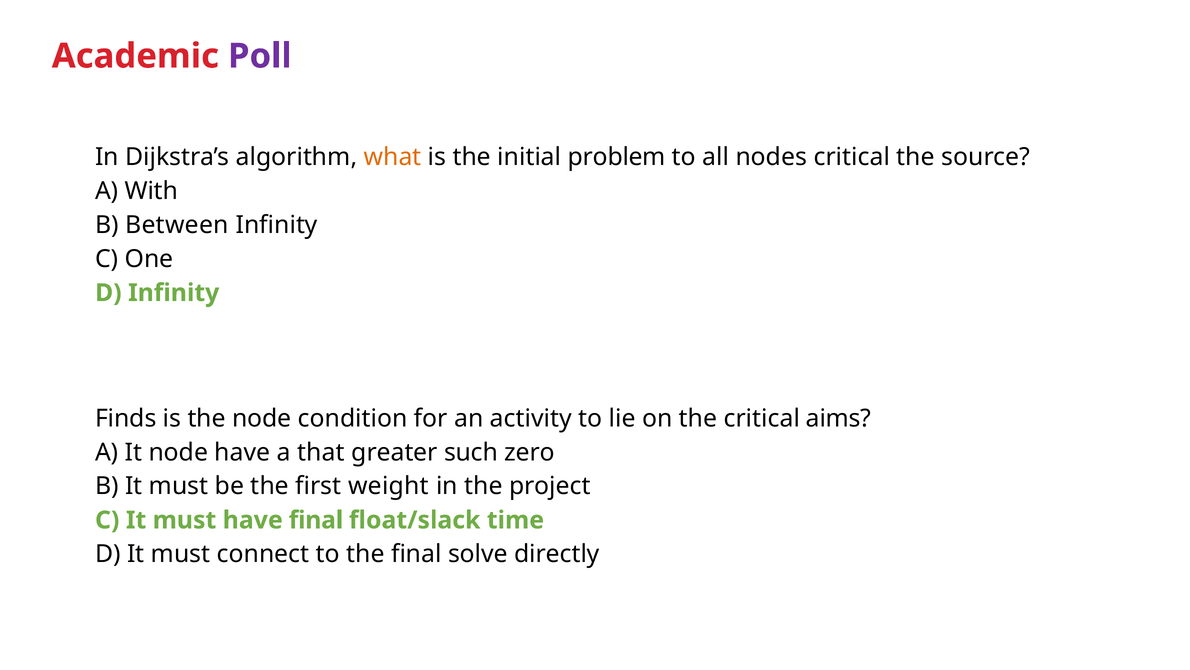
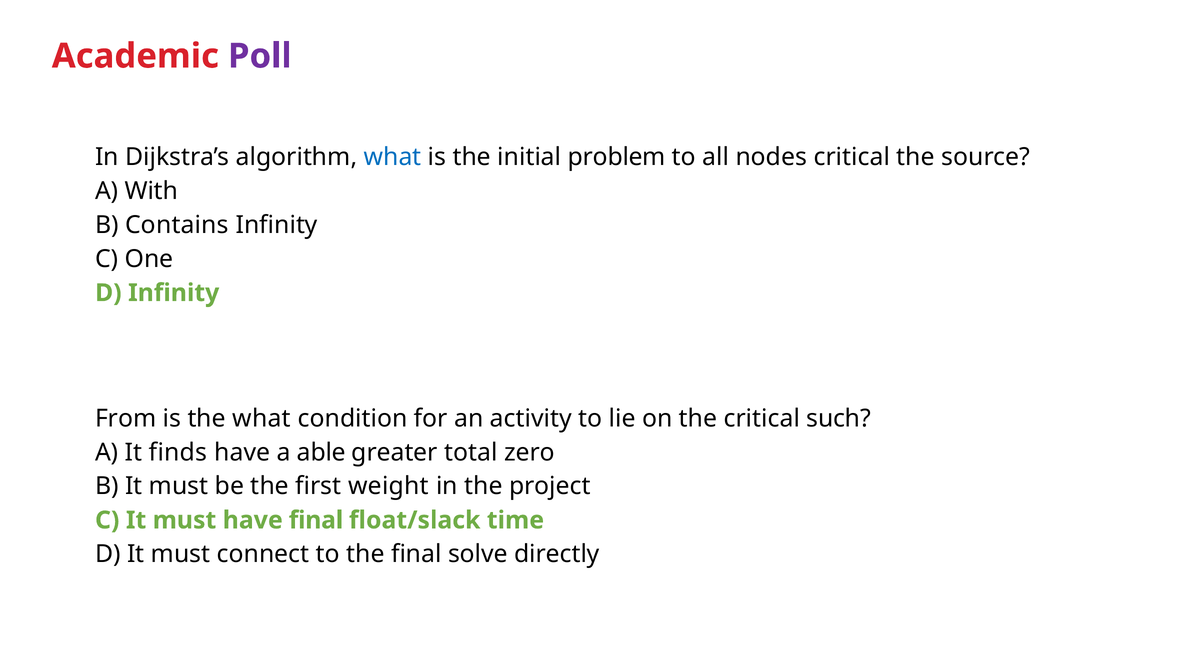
what at (393, 157) colour: orange -> blue
Between: Between -> Contains
Finds: Finds -> From
the node: node -> what
aims: aims -> such
It node: node -> finds
that: that -> able
such: such -> total
